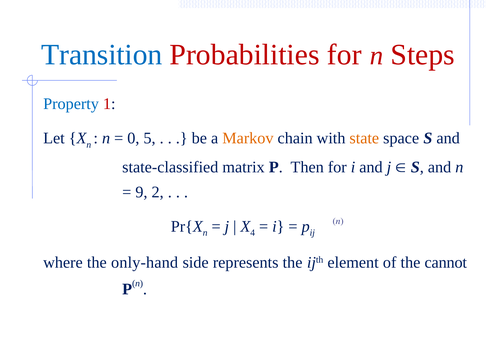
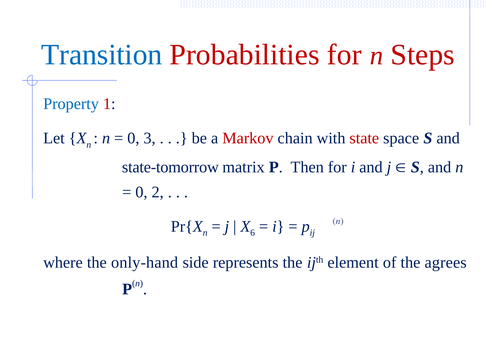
5: 5 -> 3
Markov colour: orange -> red
state colour: orange -> red
state-classified: state-classified -> state-tomorrow
9 at (141, 193): 9 -> 0
4: 4 -> 6
cannot: cannot -> agrees
